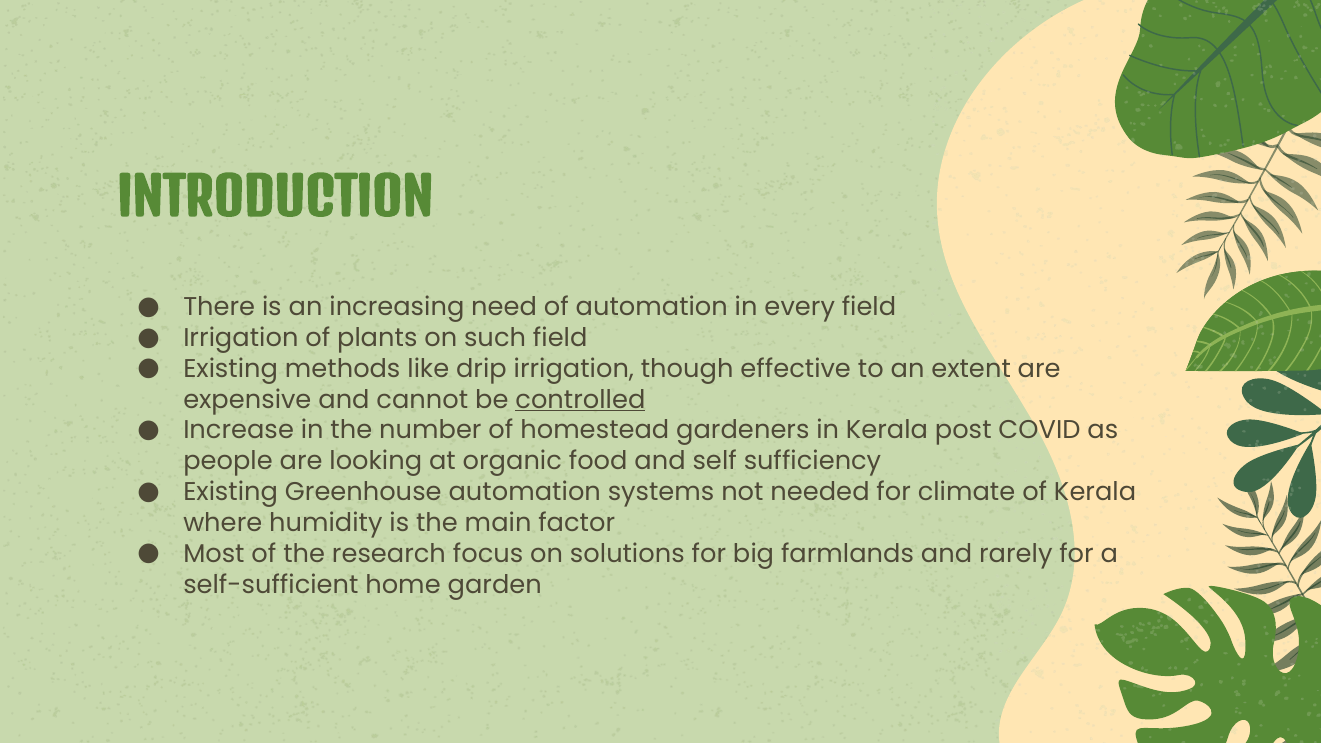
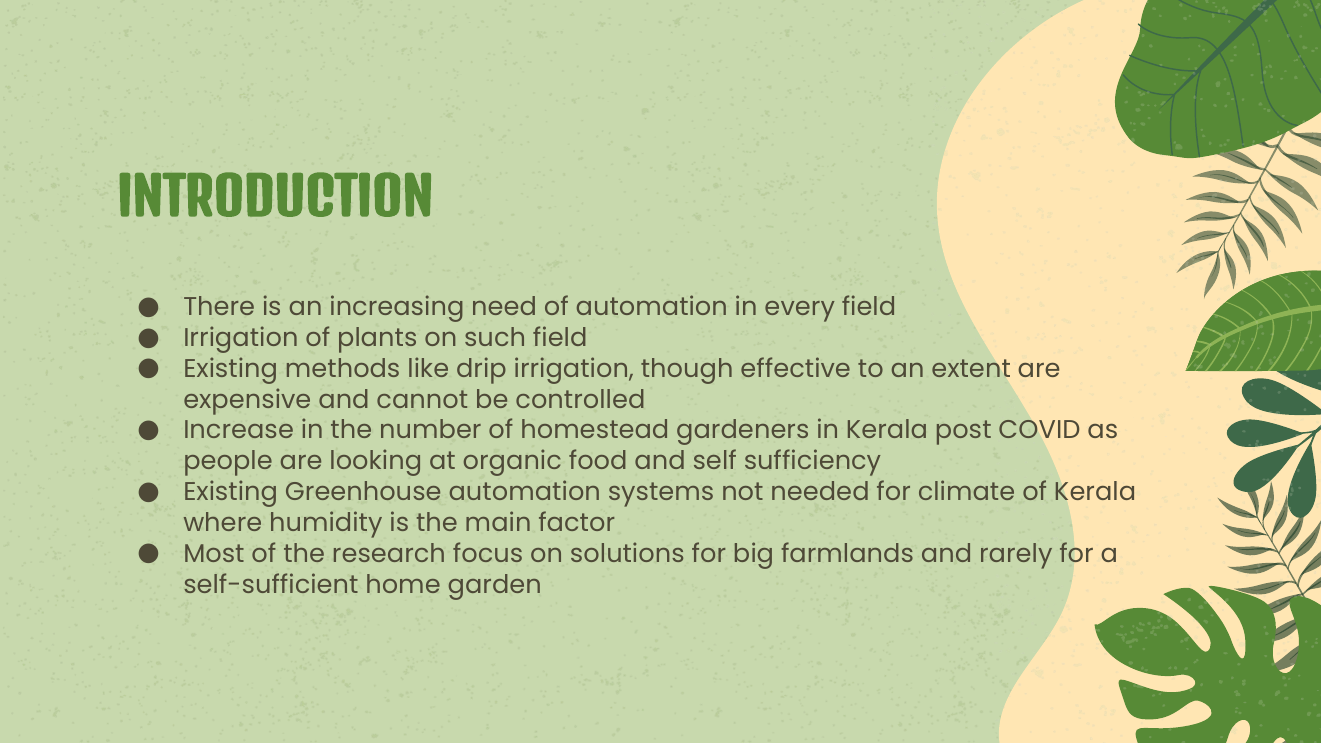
controlled underline: present -> none
